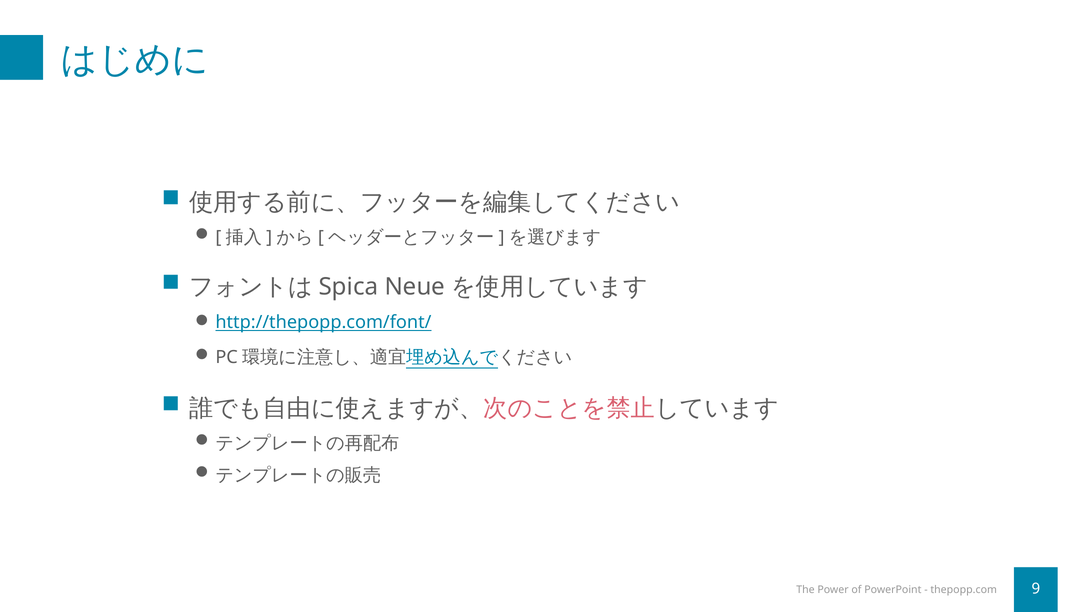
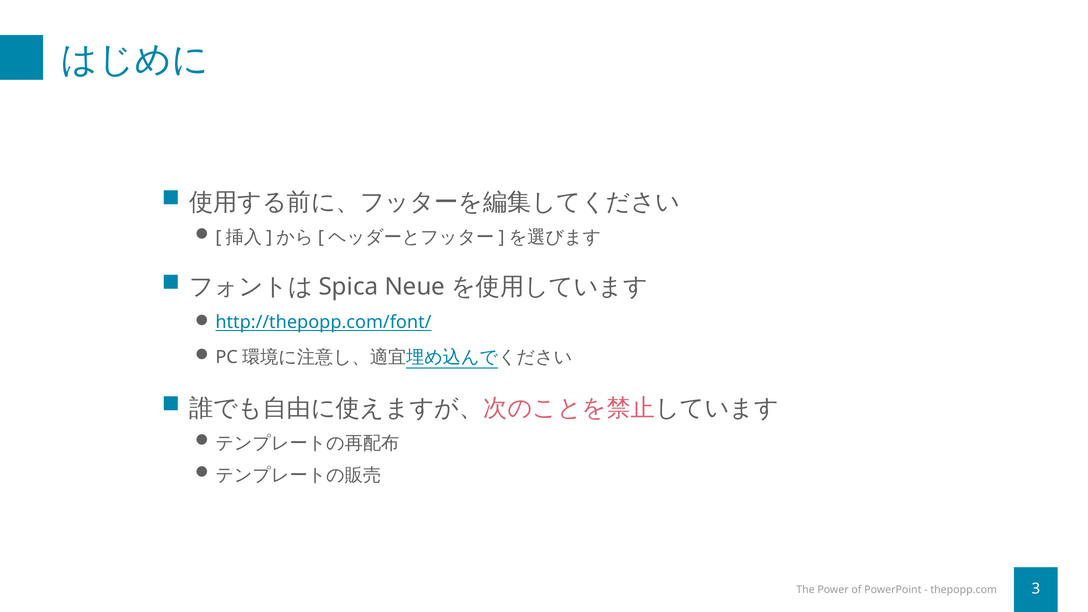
9: 9 -> 3
